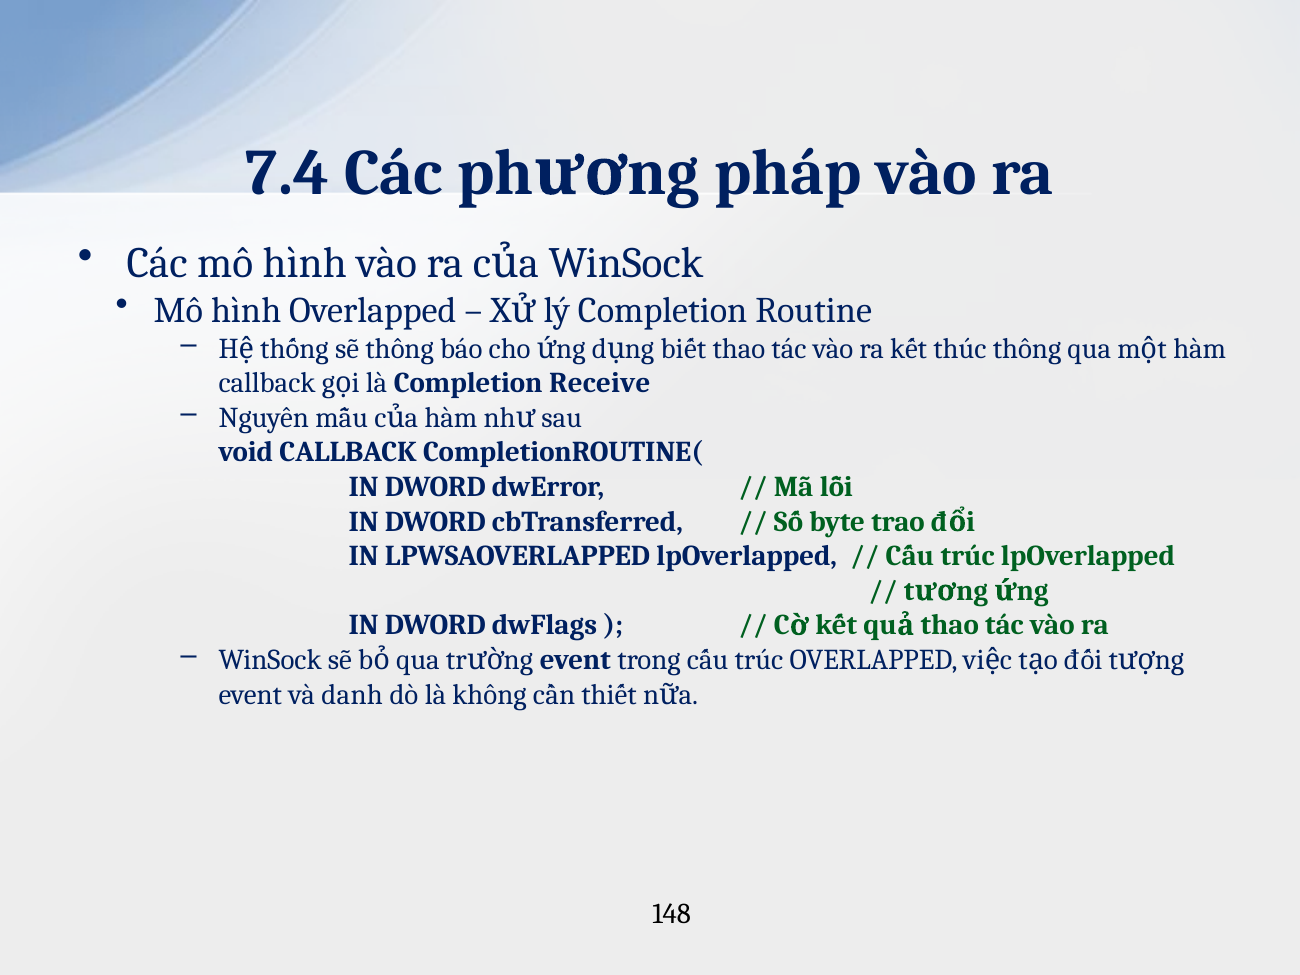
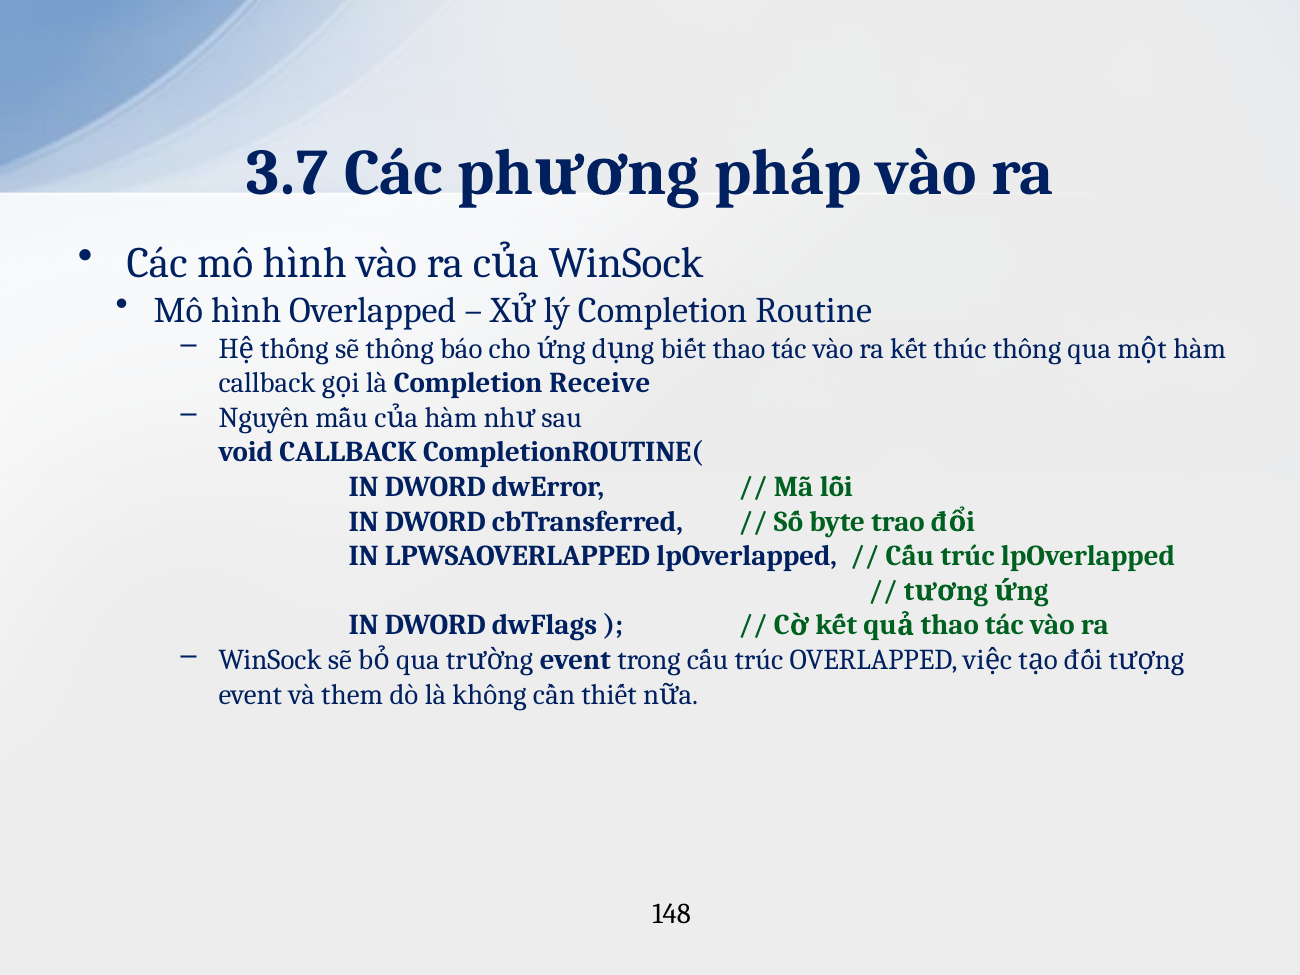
7.4: 7.4 -> 3.7
danh: danh -> them
